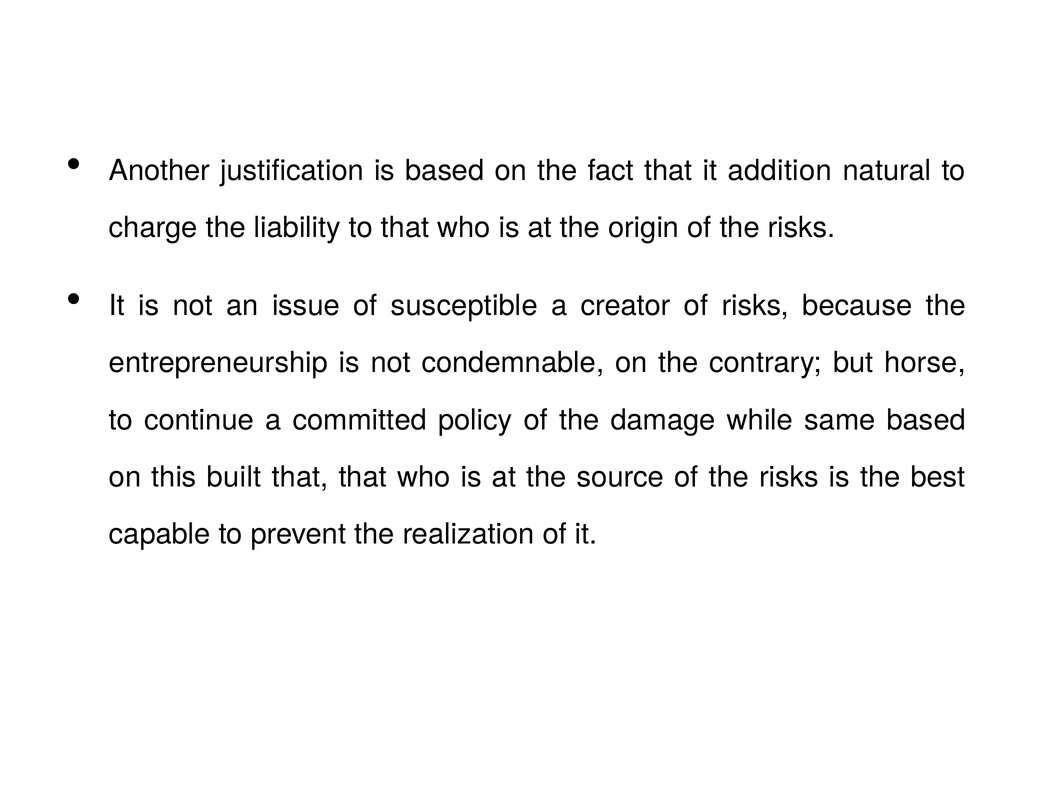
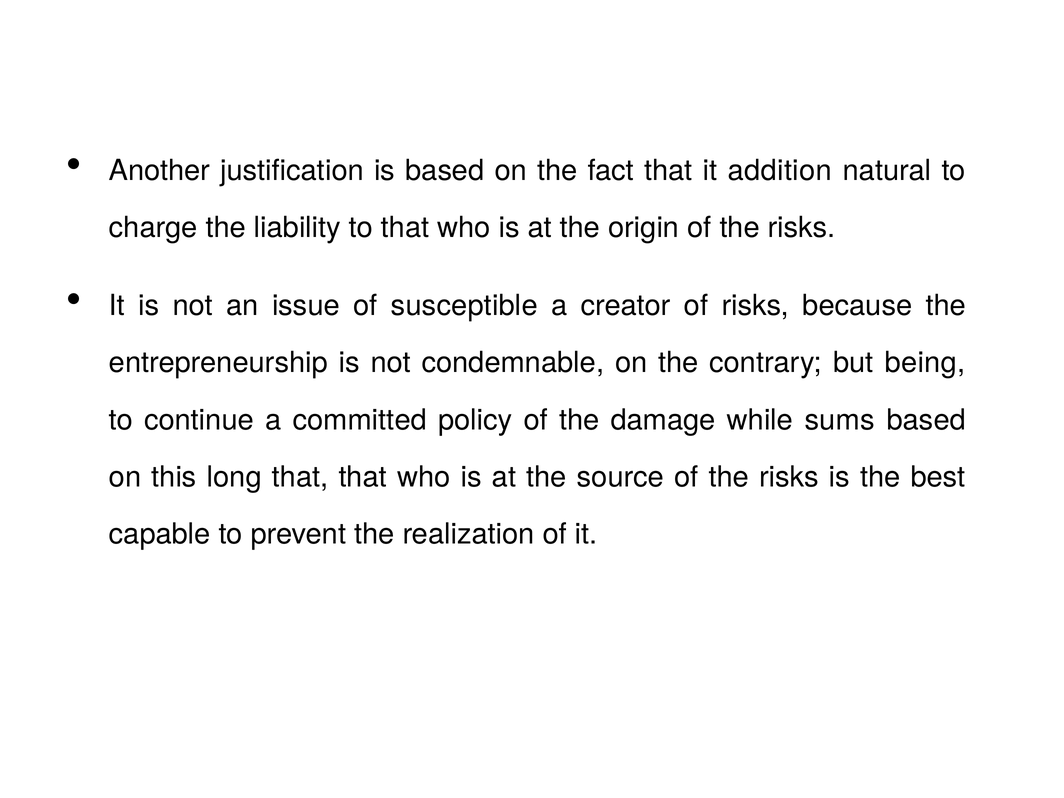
horse: horse -> being
same: same -> sums
built: built -> long
